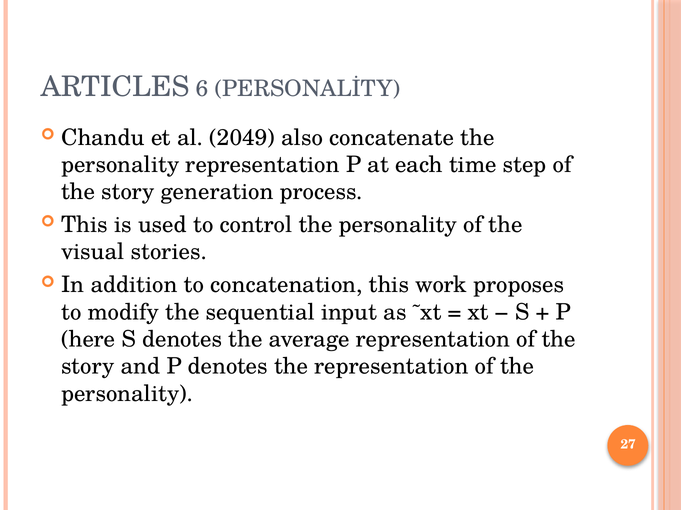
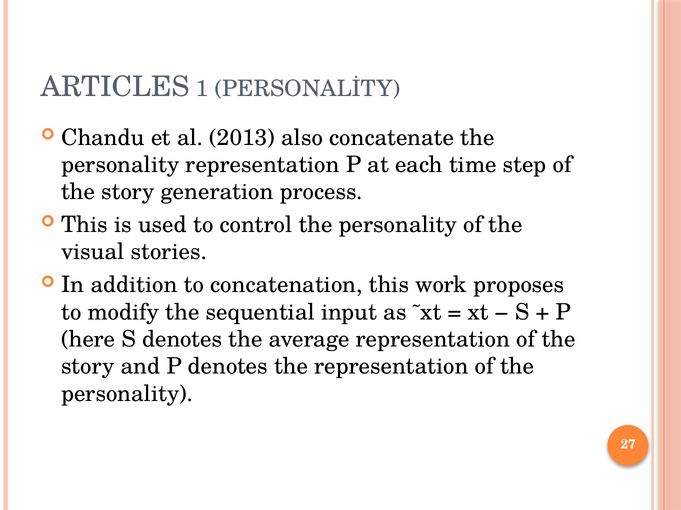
6: 6 -> 1
2049: 2049 -> 2013
